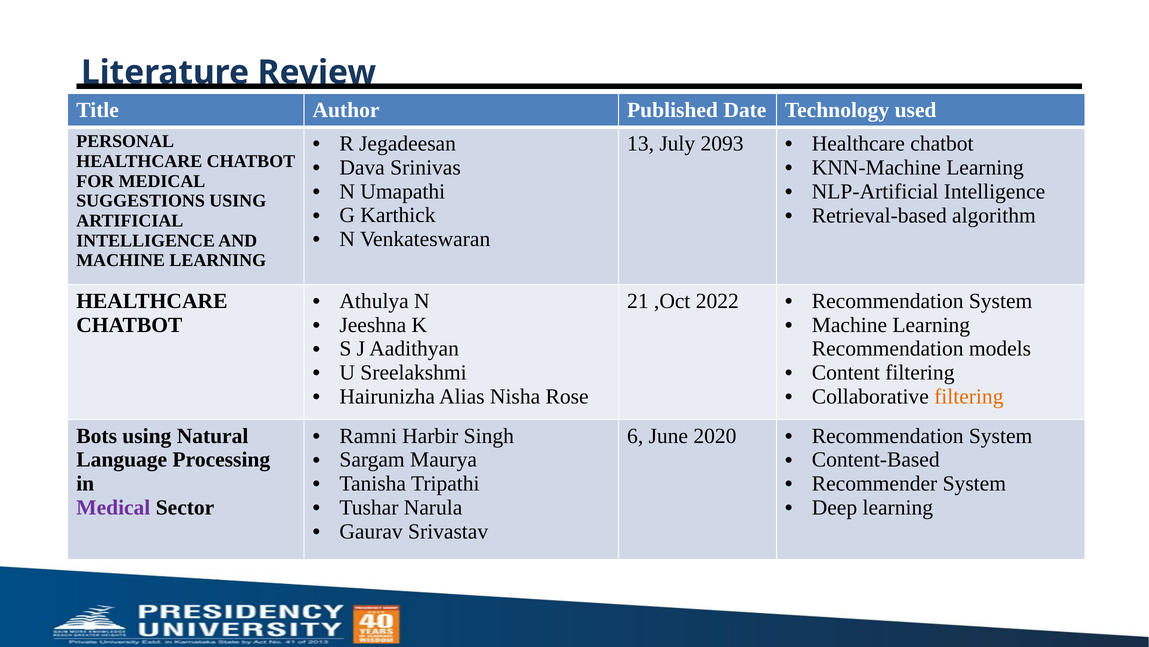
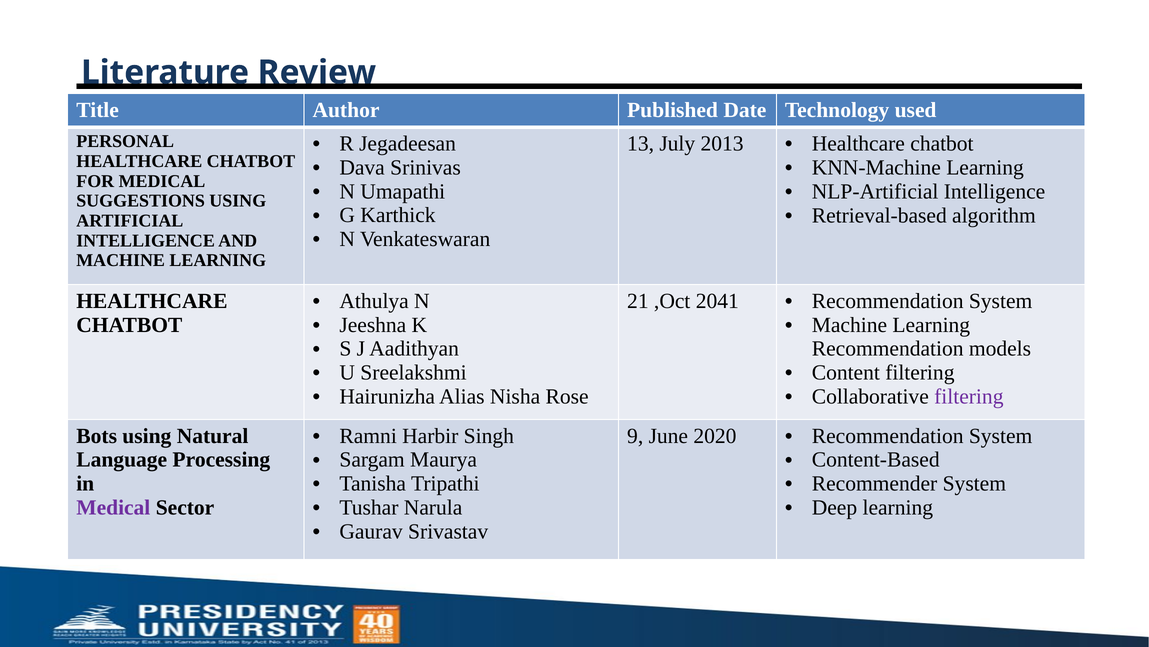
2093: 2093 -> 2013
2022: 2022 -> 2041
filtering at (969, 396) colour: orange -> purple
6: 6 -> 9
